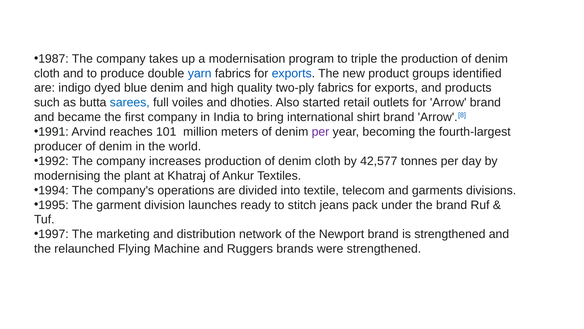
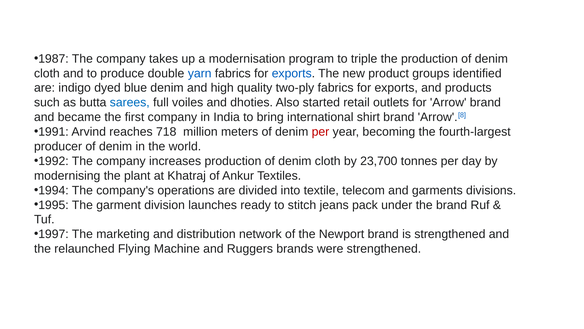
101: 101 -> 718
per at (321, 132) colour: purple -> red
42,577: 42,577 -> 23,700
